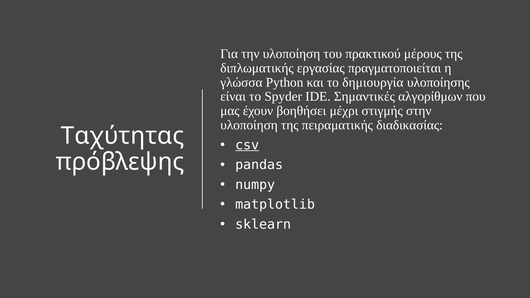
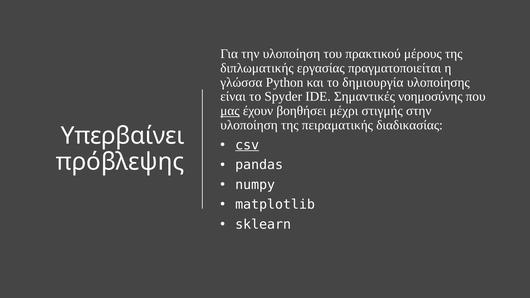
αλγορίθμων: αλγορίθμων -> νοημοσύνης
μας underline: none -> present
Ταχύτητας: Ταχύτητας -> Υπερβαίνει
